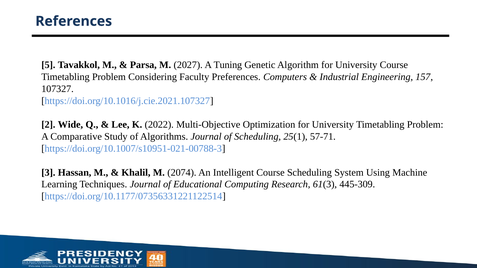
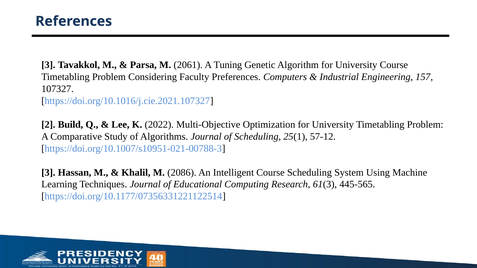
5 at (48, 65): 5 -> 3
2027: 2027 -> 2061
Wide: Wide -> Build
57-71: 57-71 -> 57-12
2074: 2074 -> 2086
445-309: 445-309 -> 445-565
